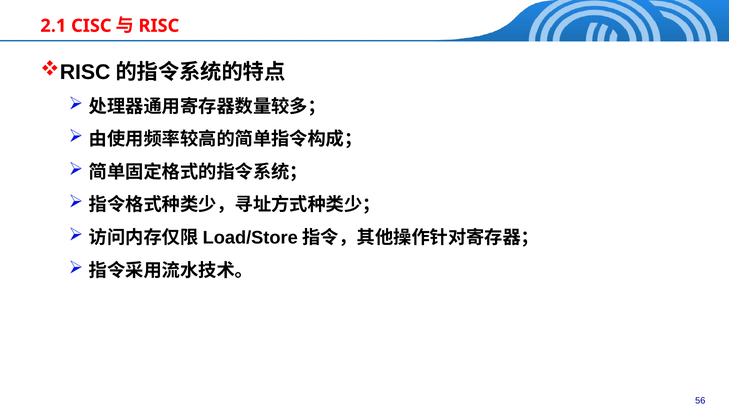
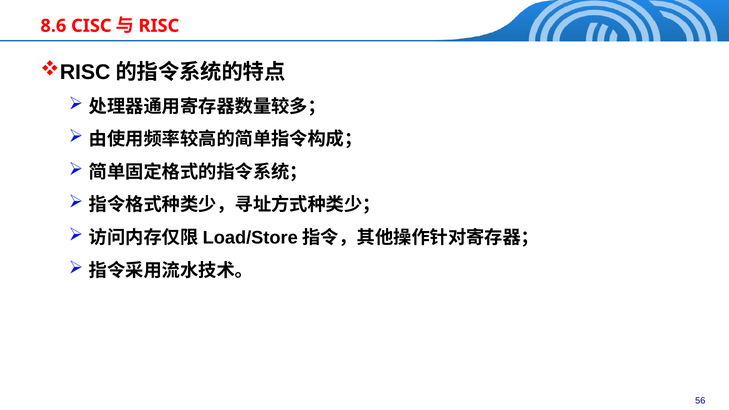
2.1: 2.1 -> 8.6
